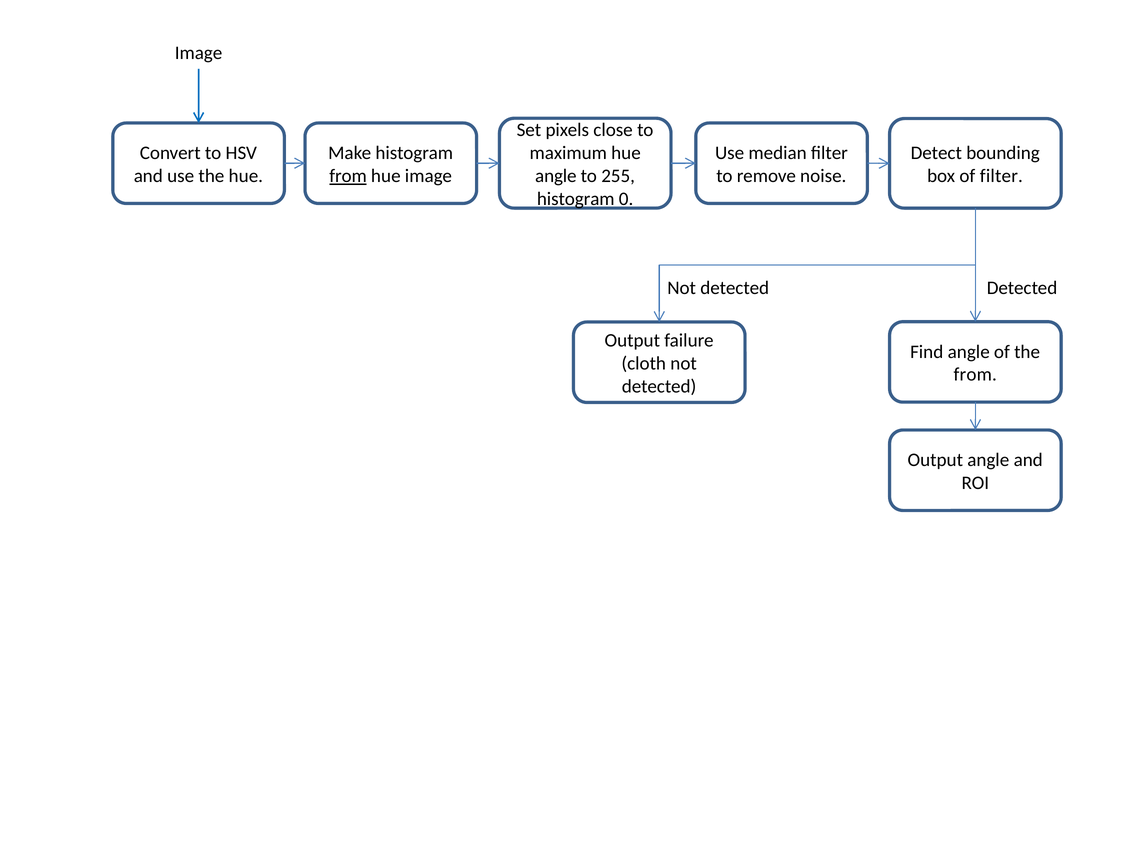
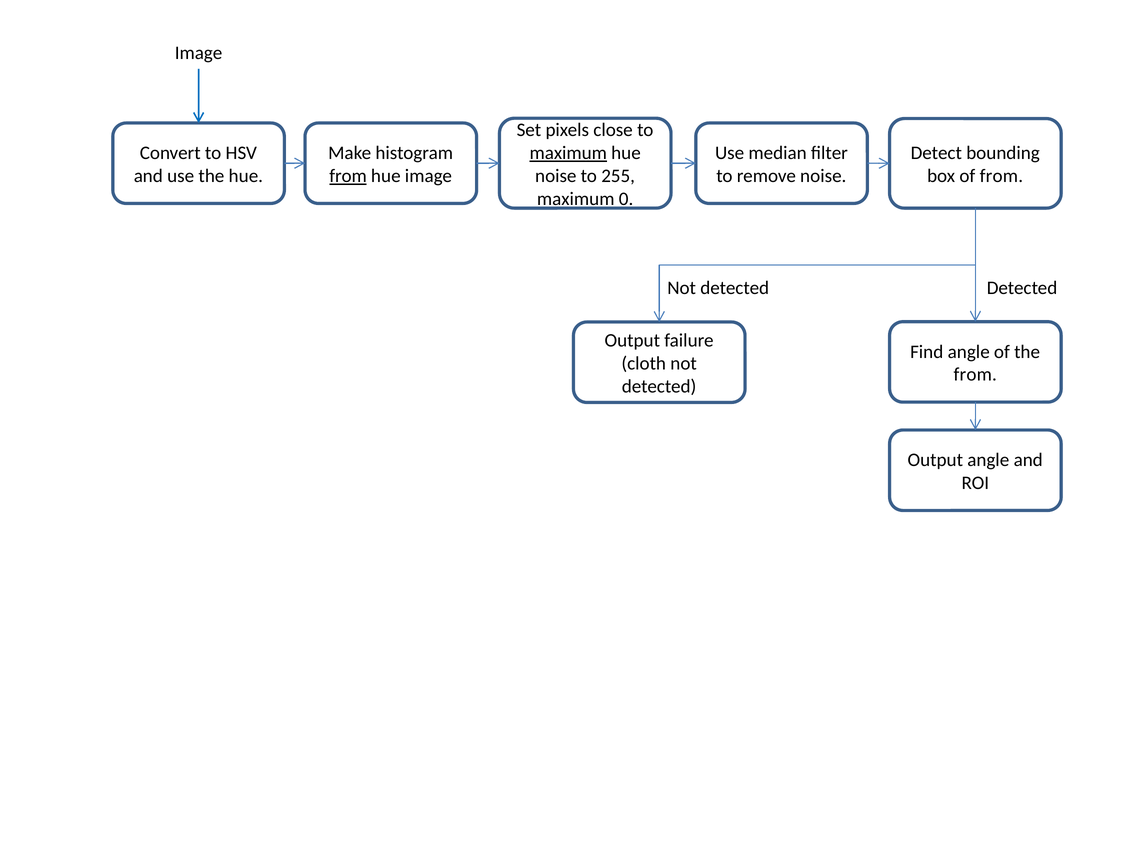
maximum at (568, 153) underline: none -> present
angle at (556, 176): angle -> noise
of filter: filter -> from
histogram at (576, 199): histogram -> maximum
